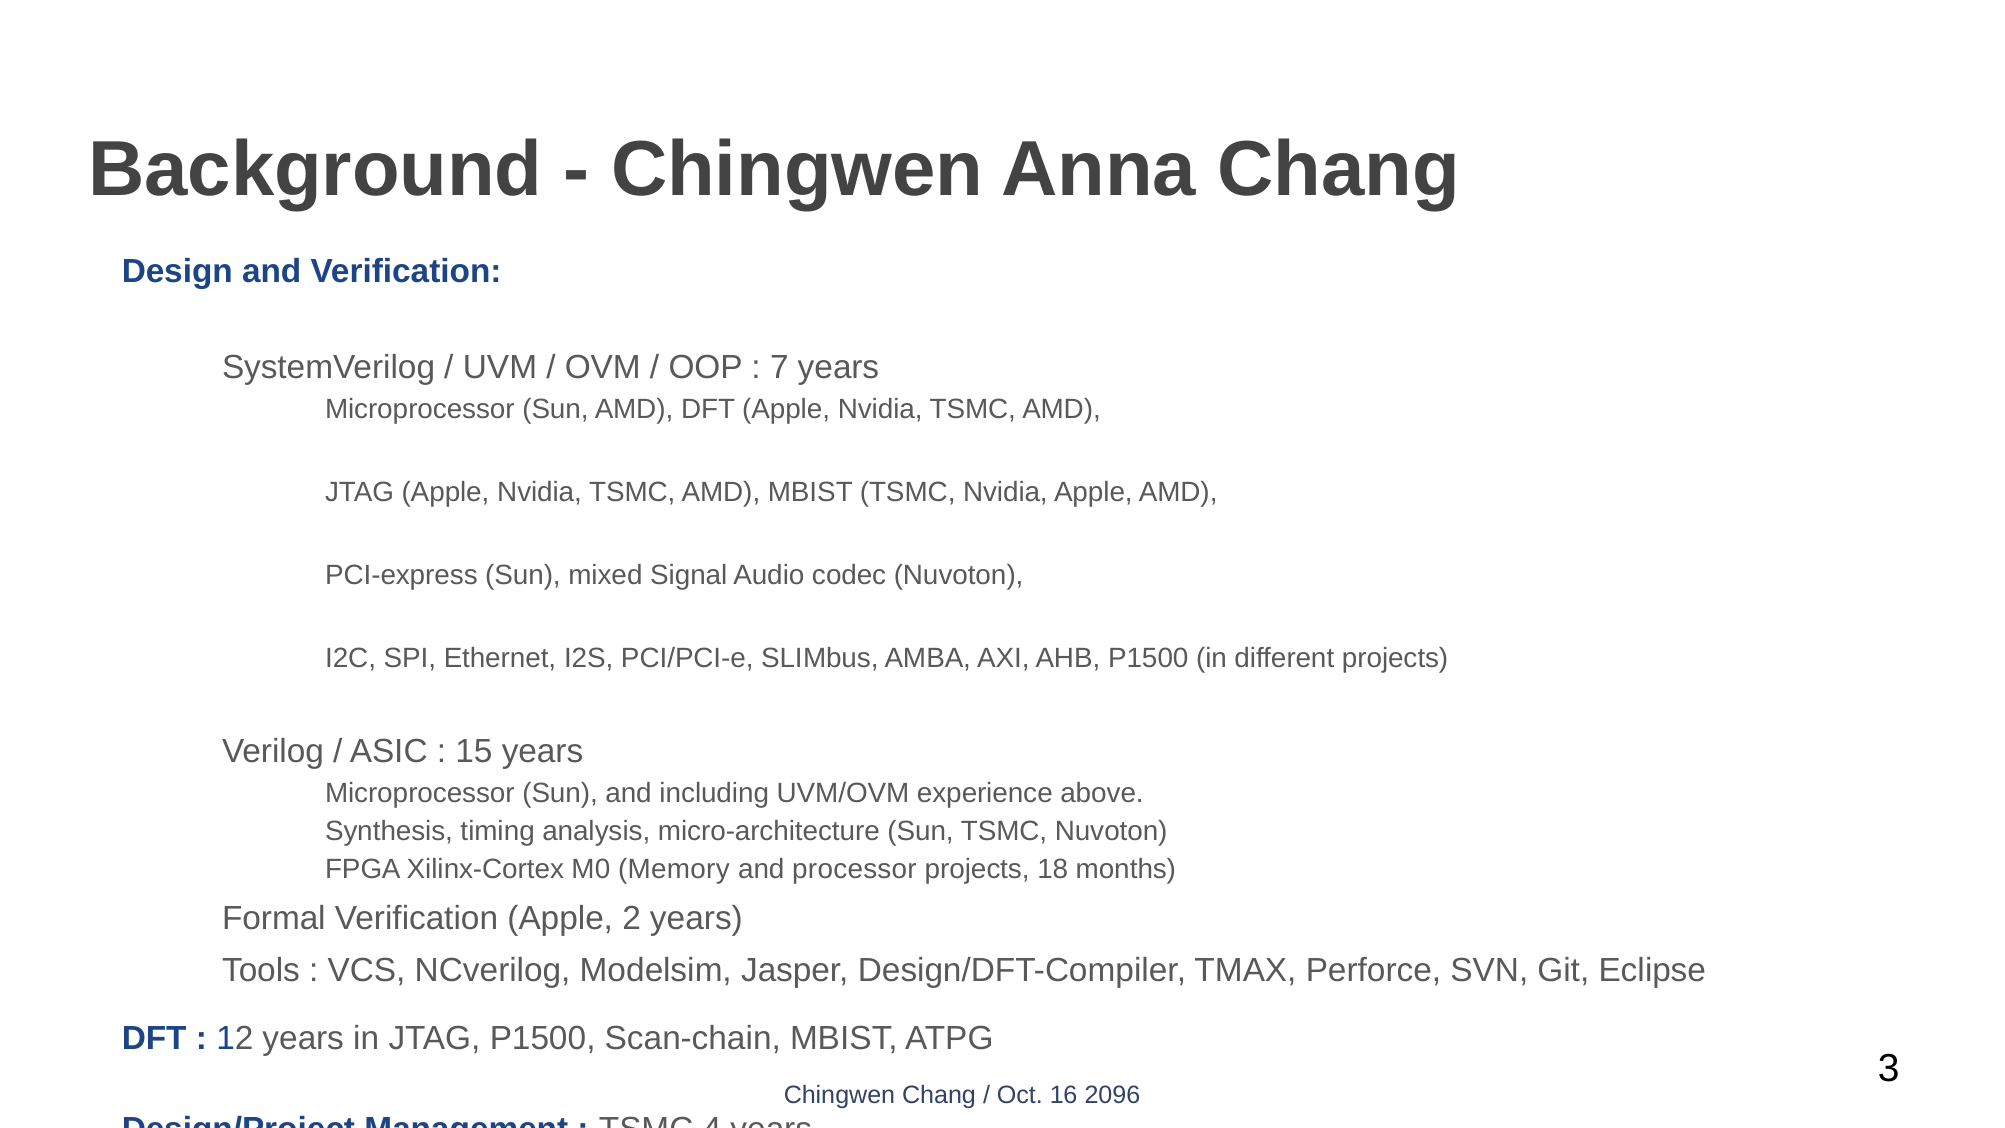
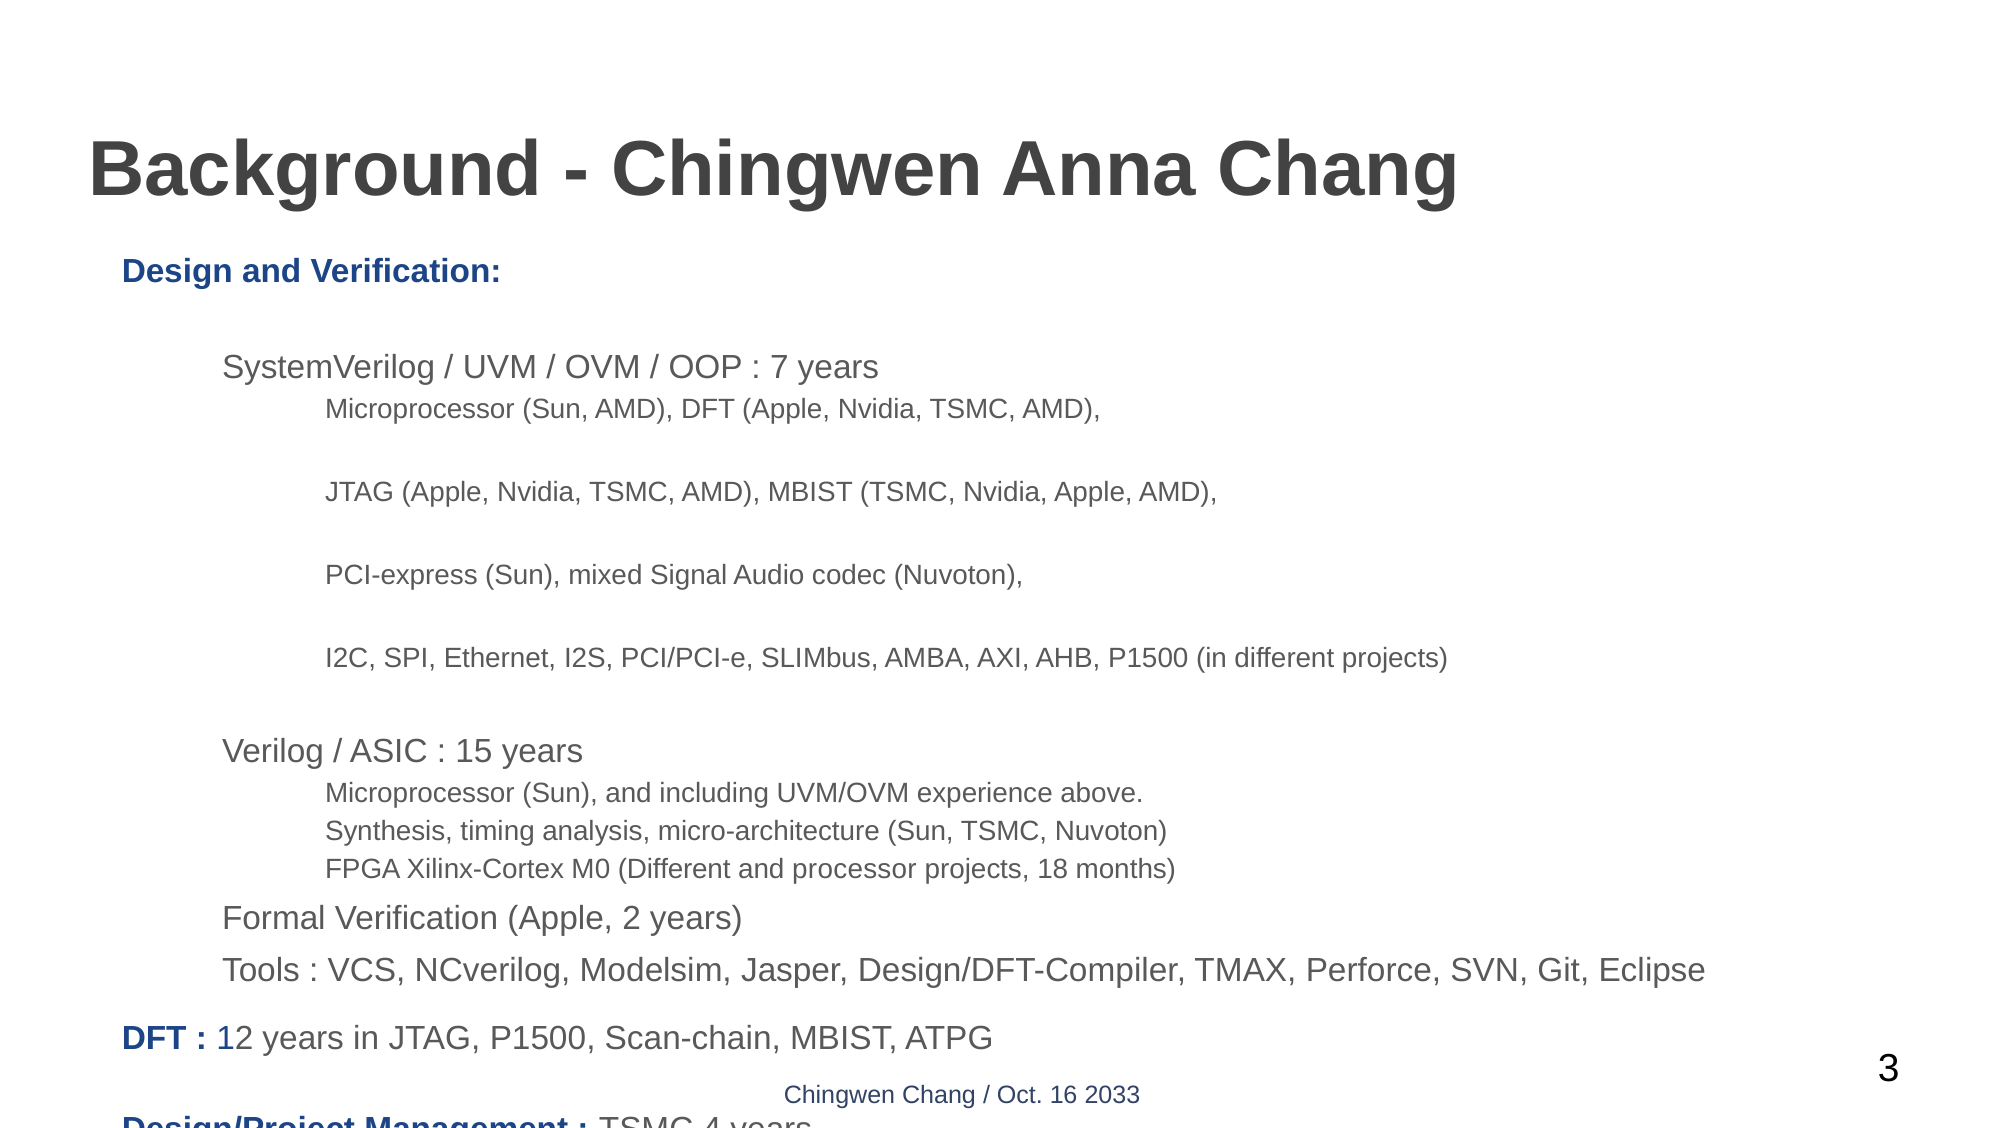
M0 Memory: Memory -> Different
2096: 2096 -> 2033
